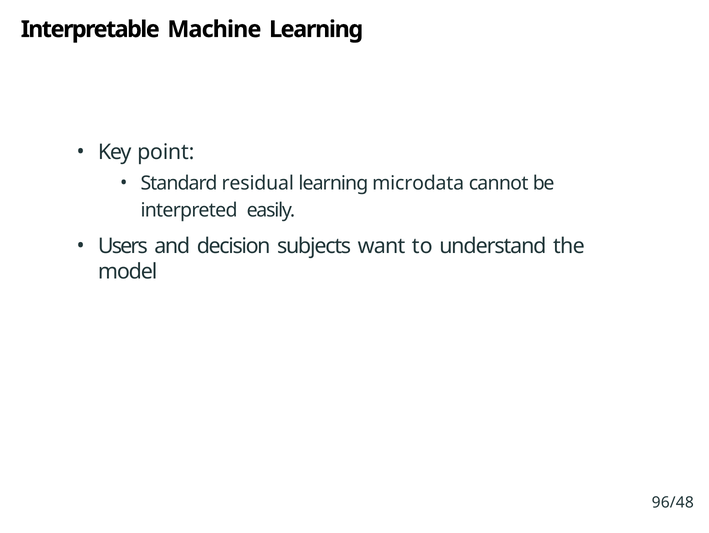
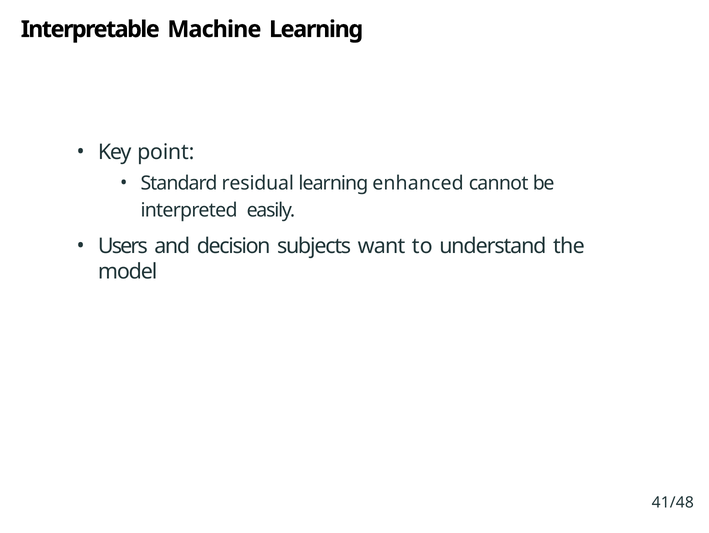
microdata: microdata -> enhanced
96/48: 96/48 -> 41/48
